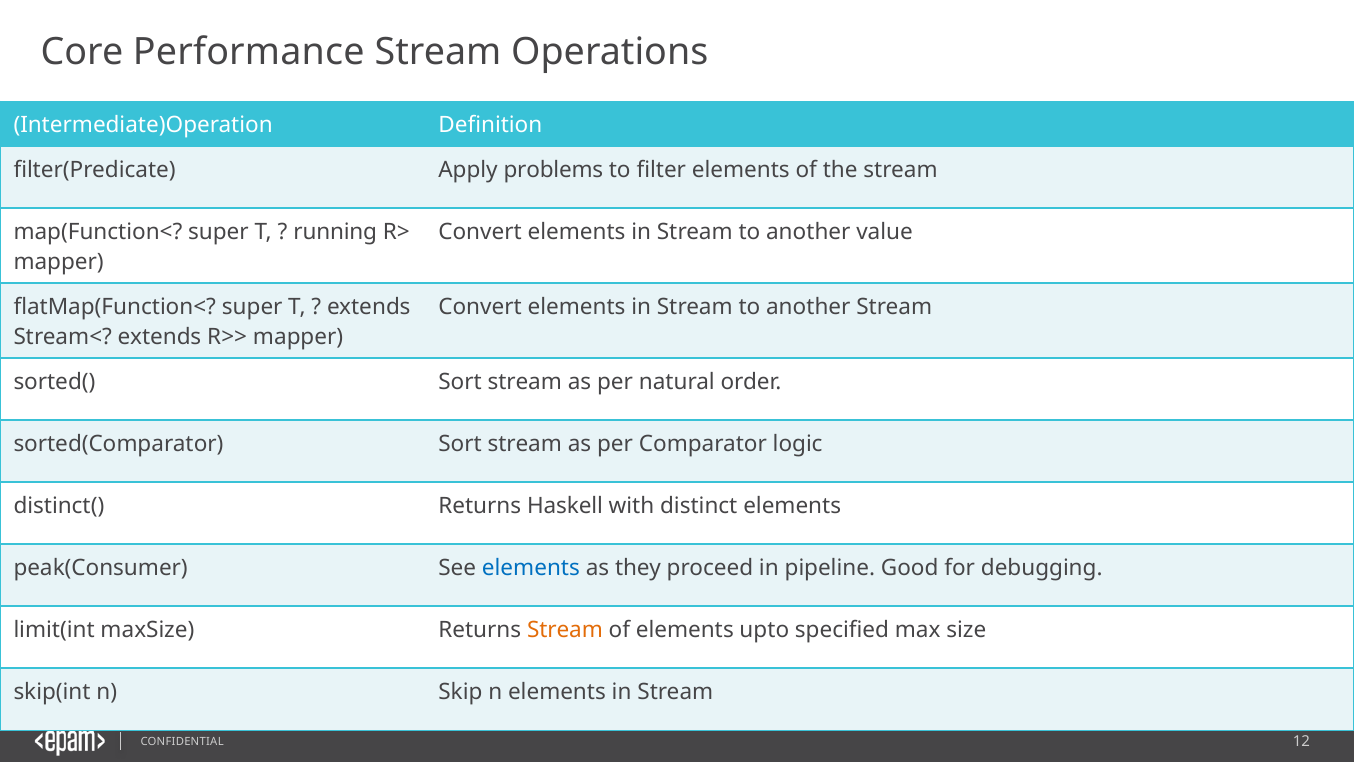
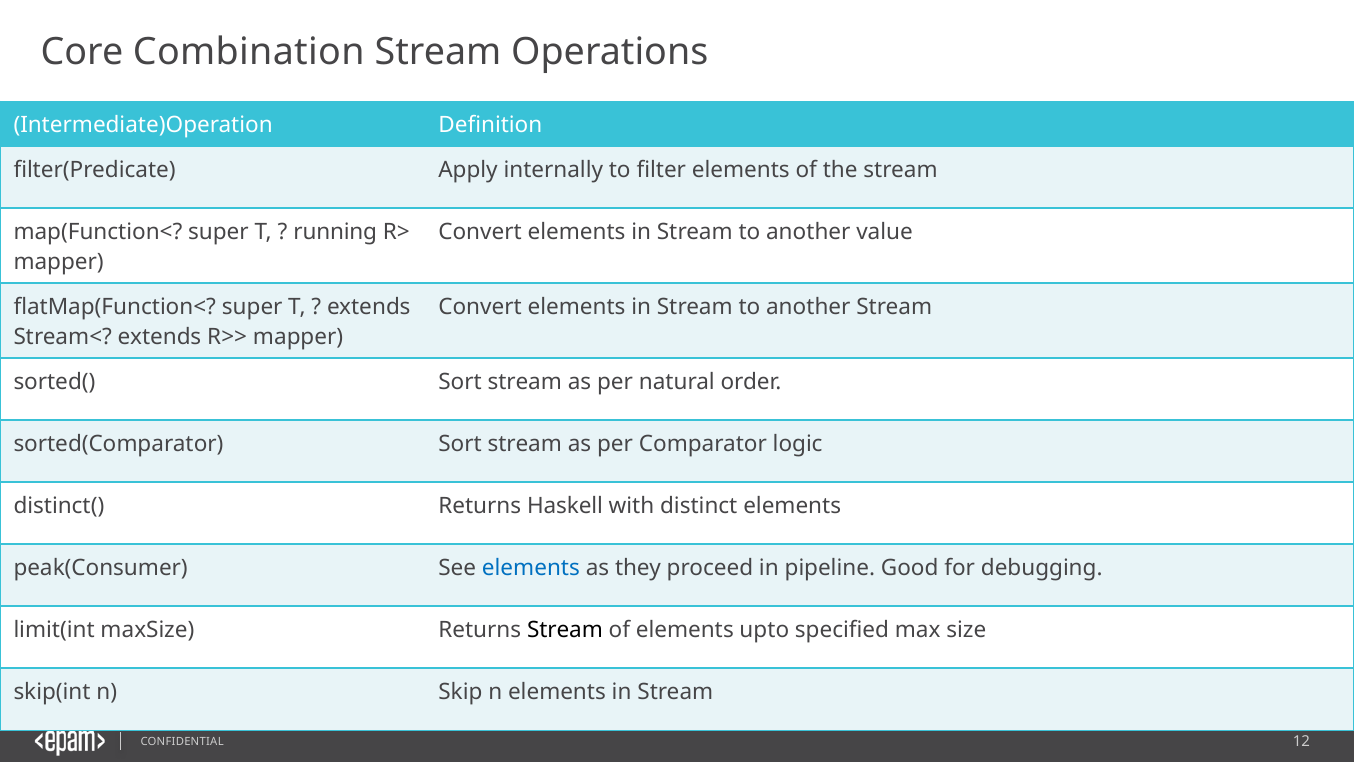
Performance: Performance -> Combination
problems: problems -> internally
Stream at (565, 629) colour: orange -> black
